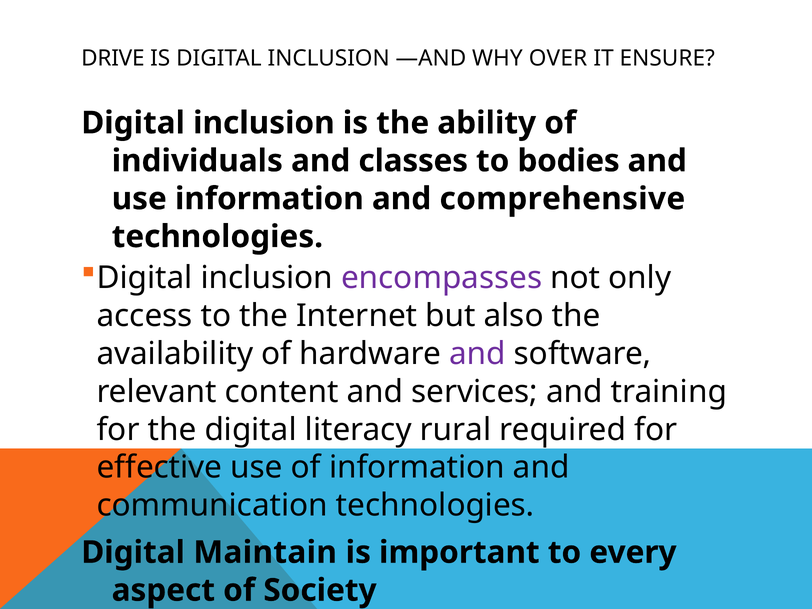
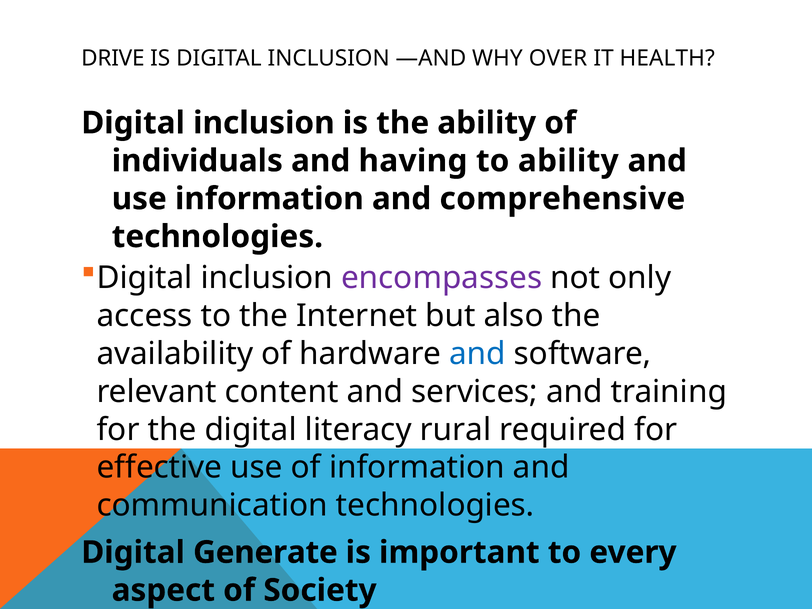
ENSURE: ENSURE -> HEALTH
classes: classes -> having
to bodies: bodies -> ability
and at (477, 354) colour: purple -> blue
Maintain: Maintain -> Generate
